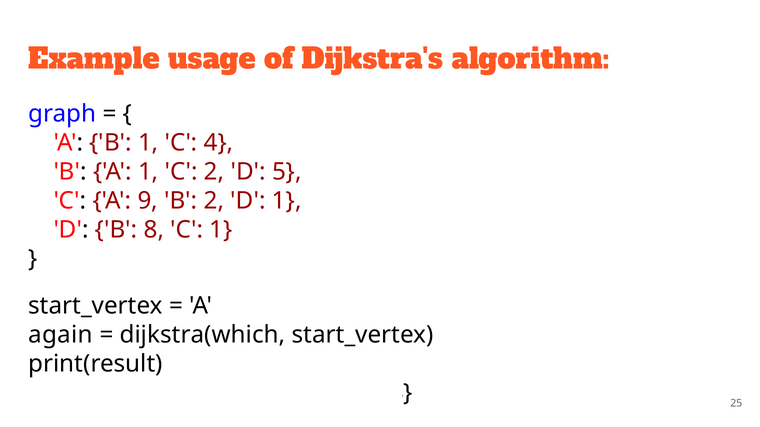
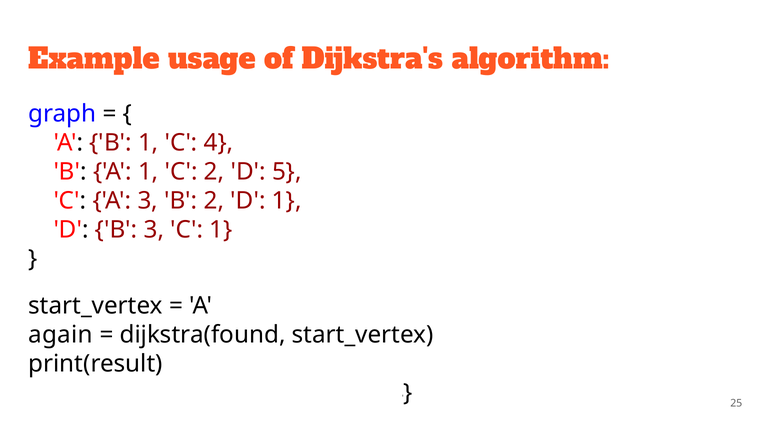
A 9: 9 -> 3
B 8: 8 -> 3
dijkstra(which: dijkstra(which -> dijkstra(found
